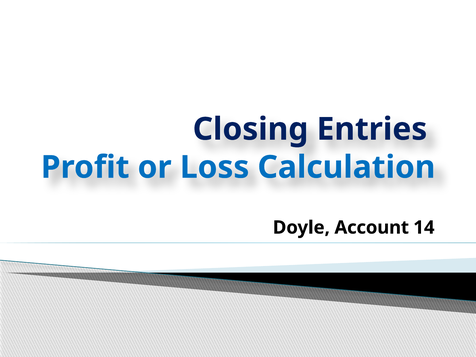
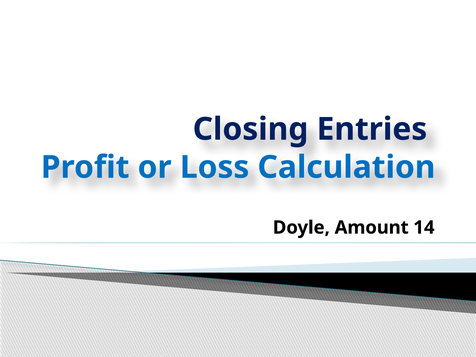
Account: Account -> Amount
